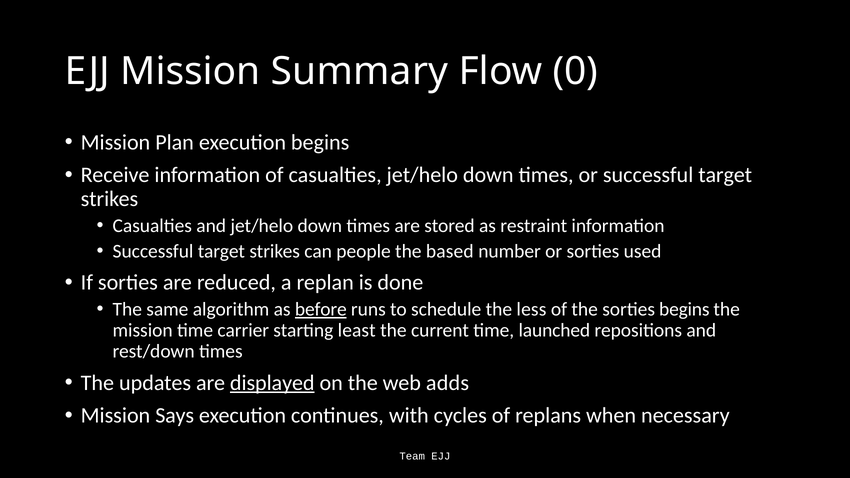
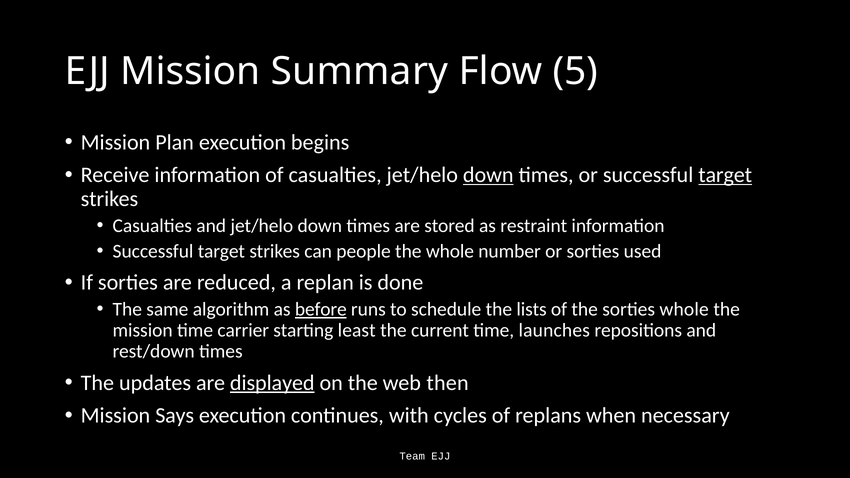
0: 0 -> 5
down at (488, 175) underline: none -> present
target at (725, 175) underline: none -> present
the based: based -> whole
less: less -> lists
sorties begins: begins -> whole
launched: launched -> launches
adds: adds -> then
